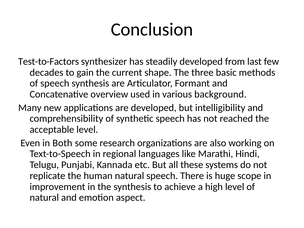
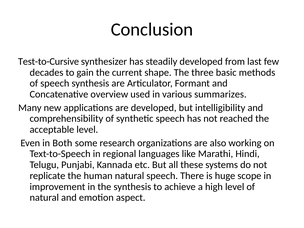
Test-to-Factors: Test-to-Factors -> Test-to-Cursive
background: background -> summarizes
